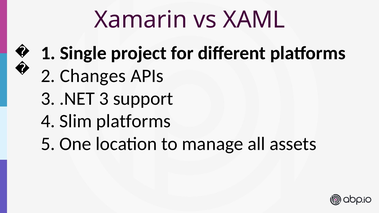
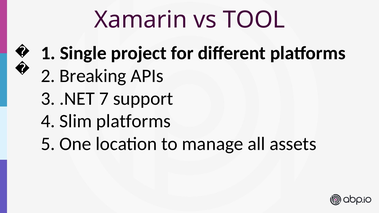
XAML: XAML -> TOOL
Changes: Changes -> Breaking
.NET 3: 3 -> 7
